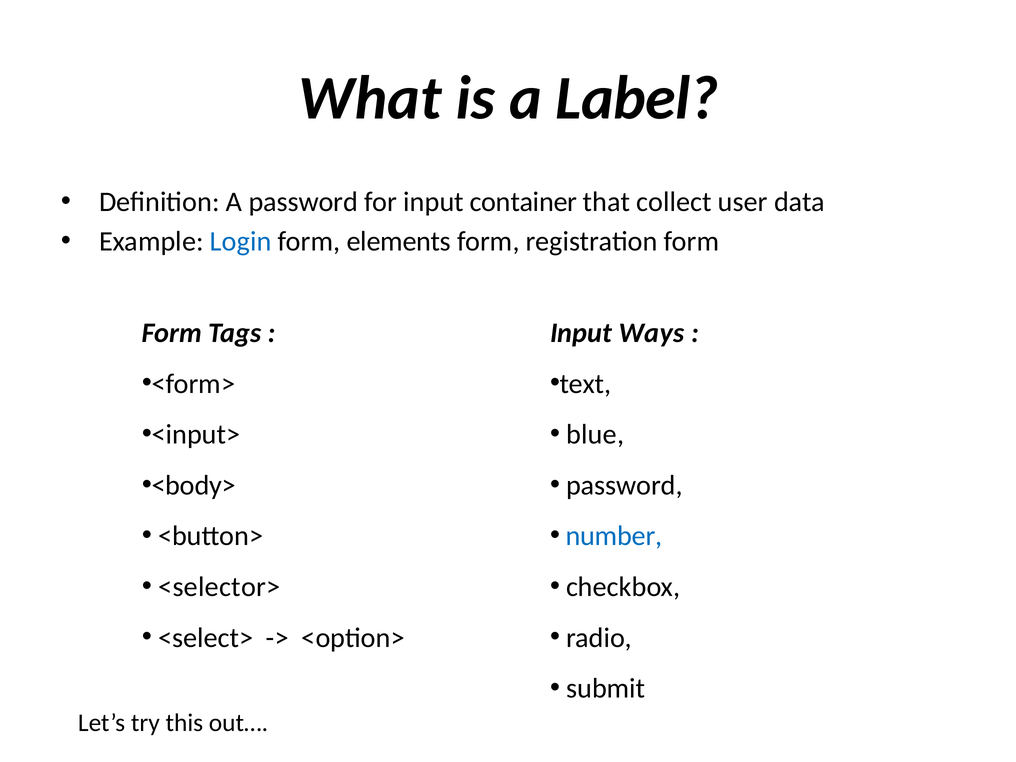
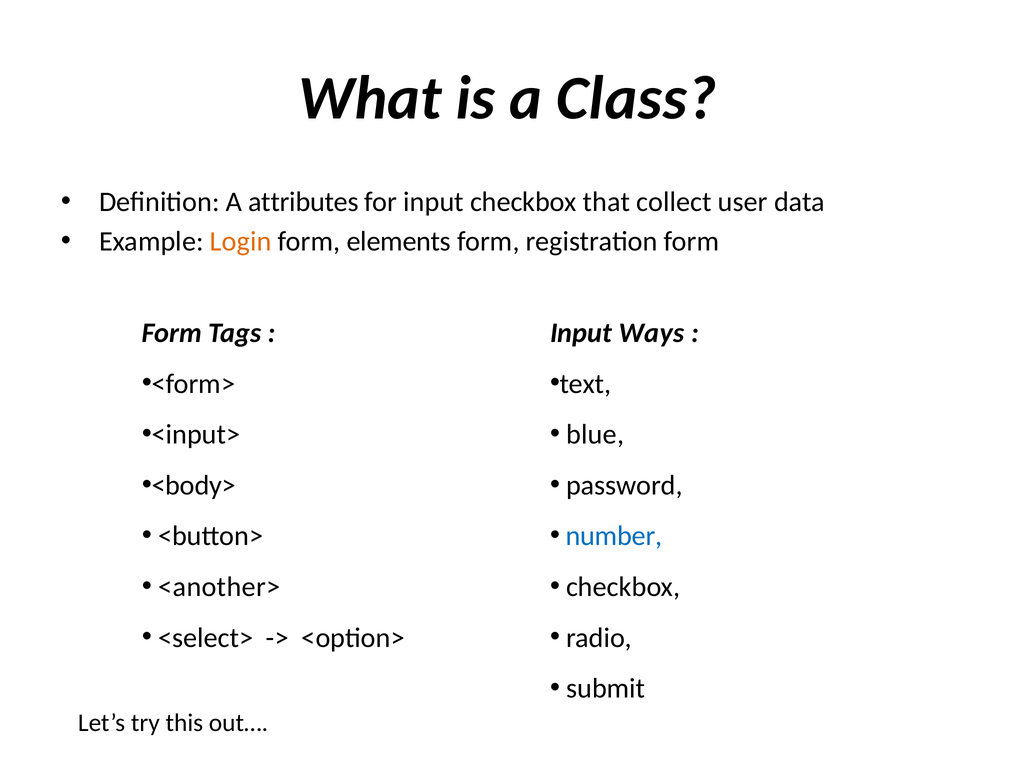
Label: Label -> Class
A password: password -> attributes
input container: container -> checkbox
Login colour: blue -> orange
<selector>: <selector> -> <another>
